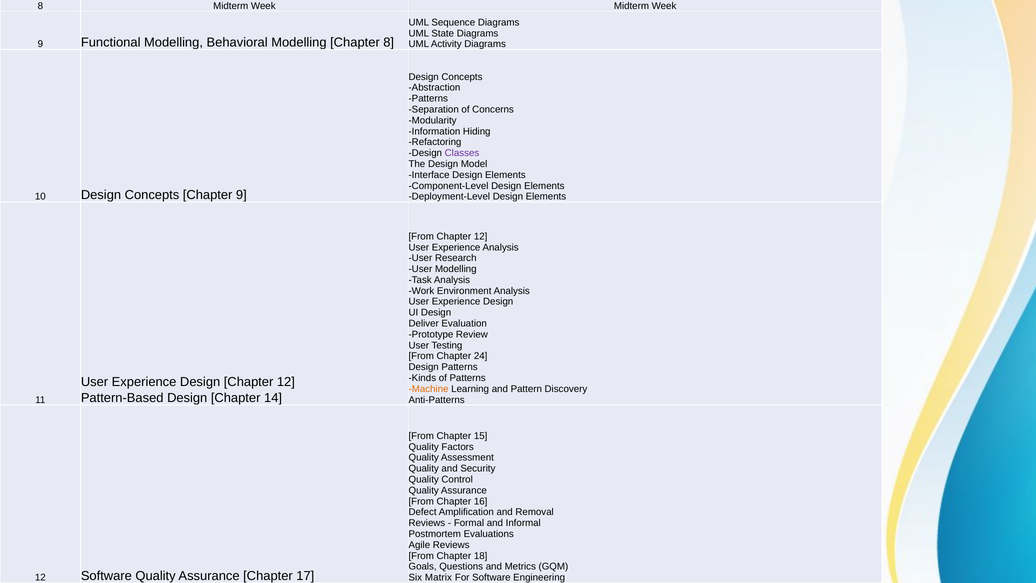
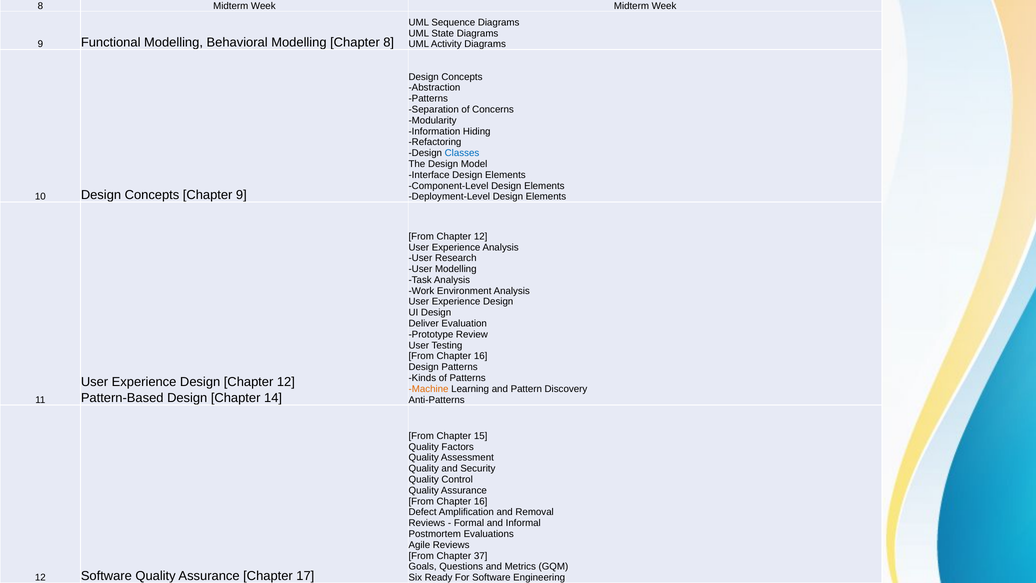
Classes colour: purple -> blue
24 at (481, 356): 24 -> 16
18: 18 -> 37
Matrix: Matrix -> Ready
